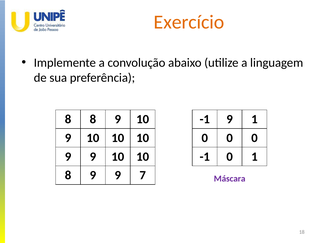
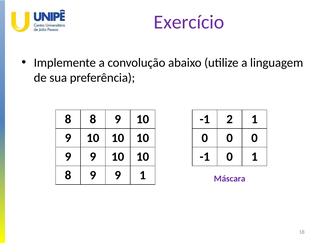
Exercício colour: orange -> purple
-1 9: 9 -> 2
9 7: 7 -> 1
